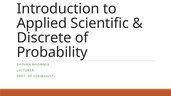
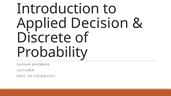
Scientific: Scientific -> Decision
